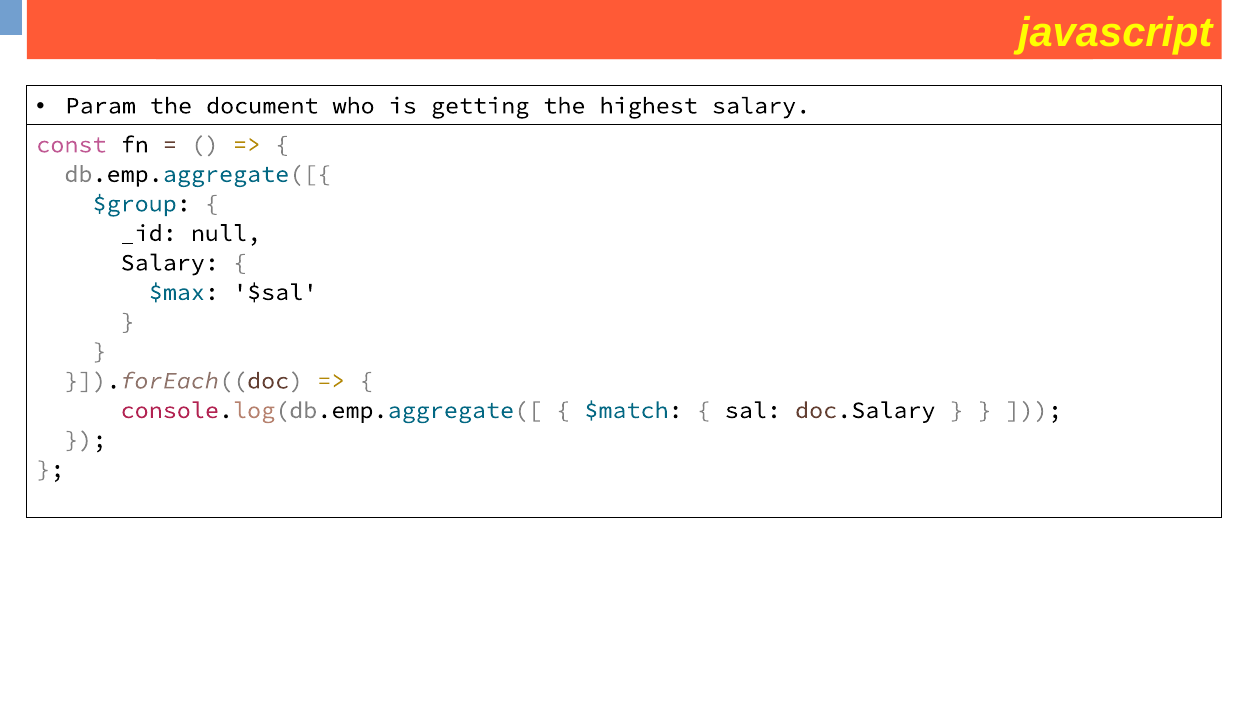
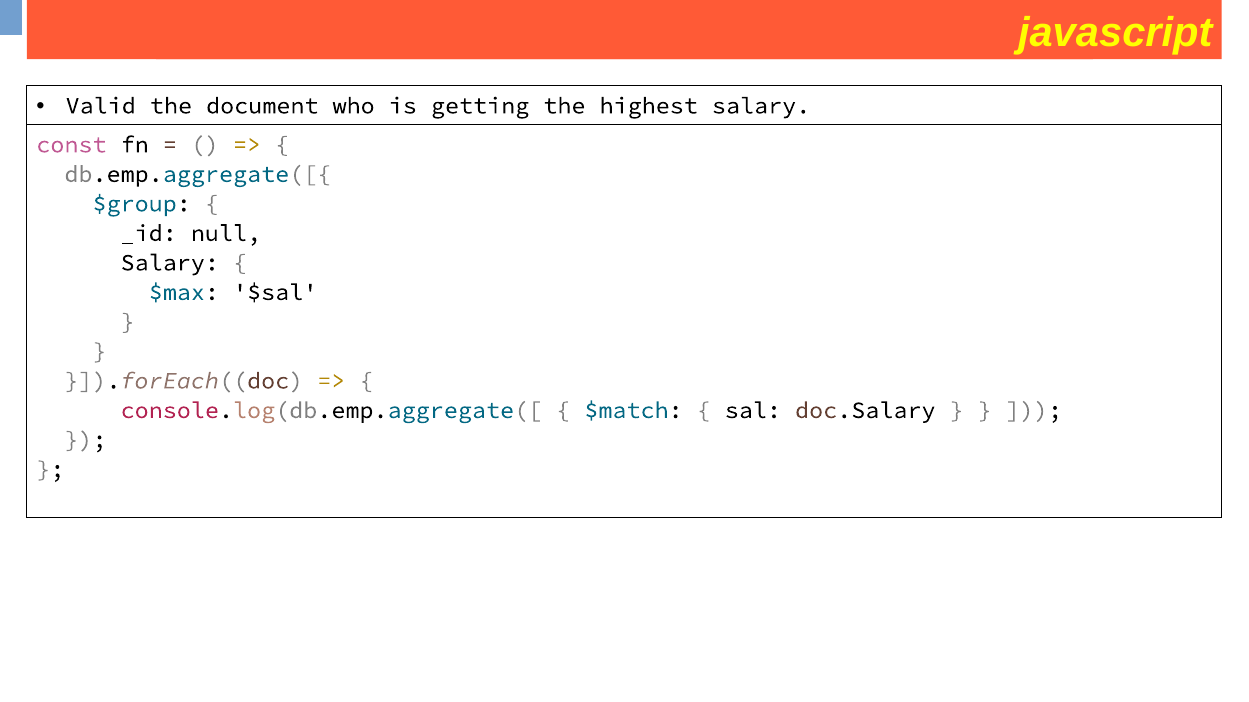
Param: Param -> Valid
